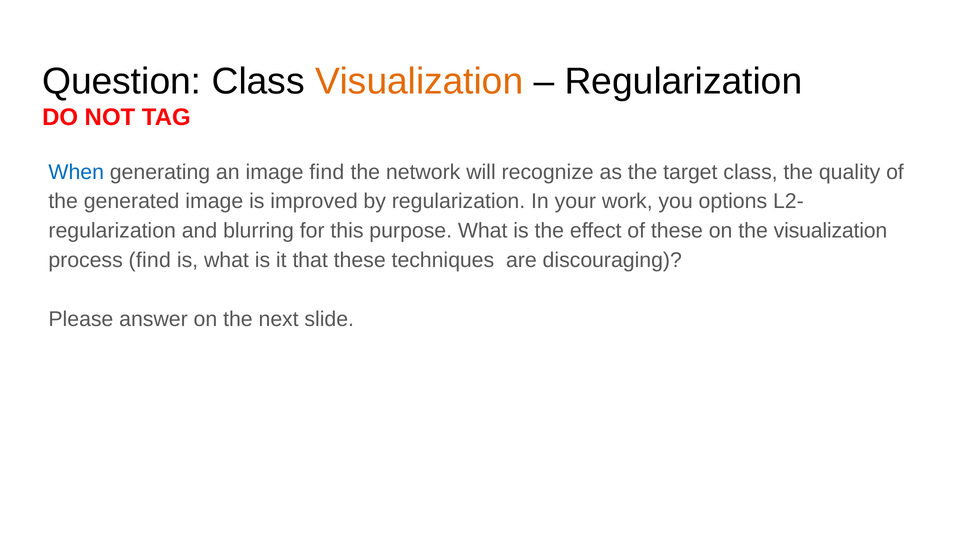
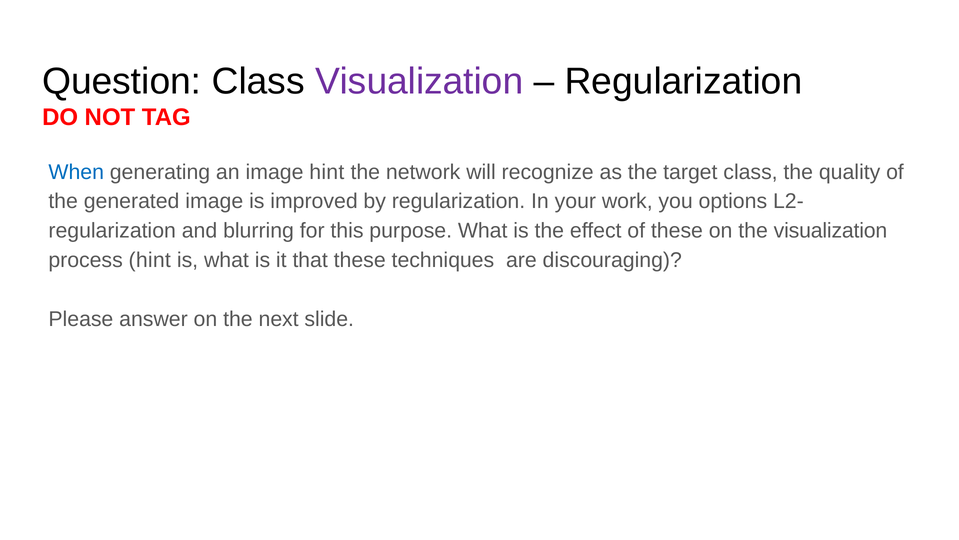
Visualization at (419, 81) colour: orange -> purple
image find: find -> hint
process find: find -> hint
